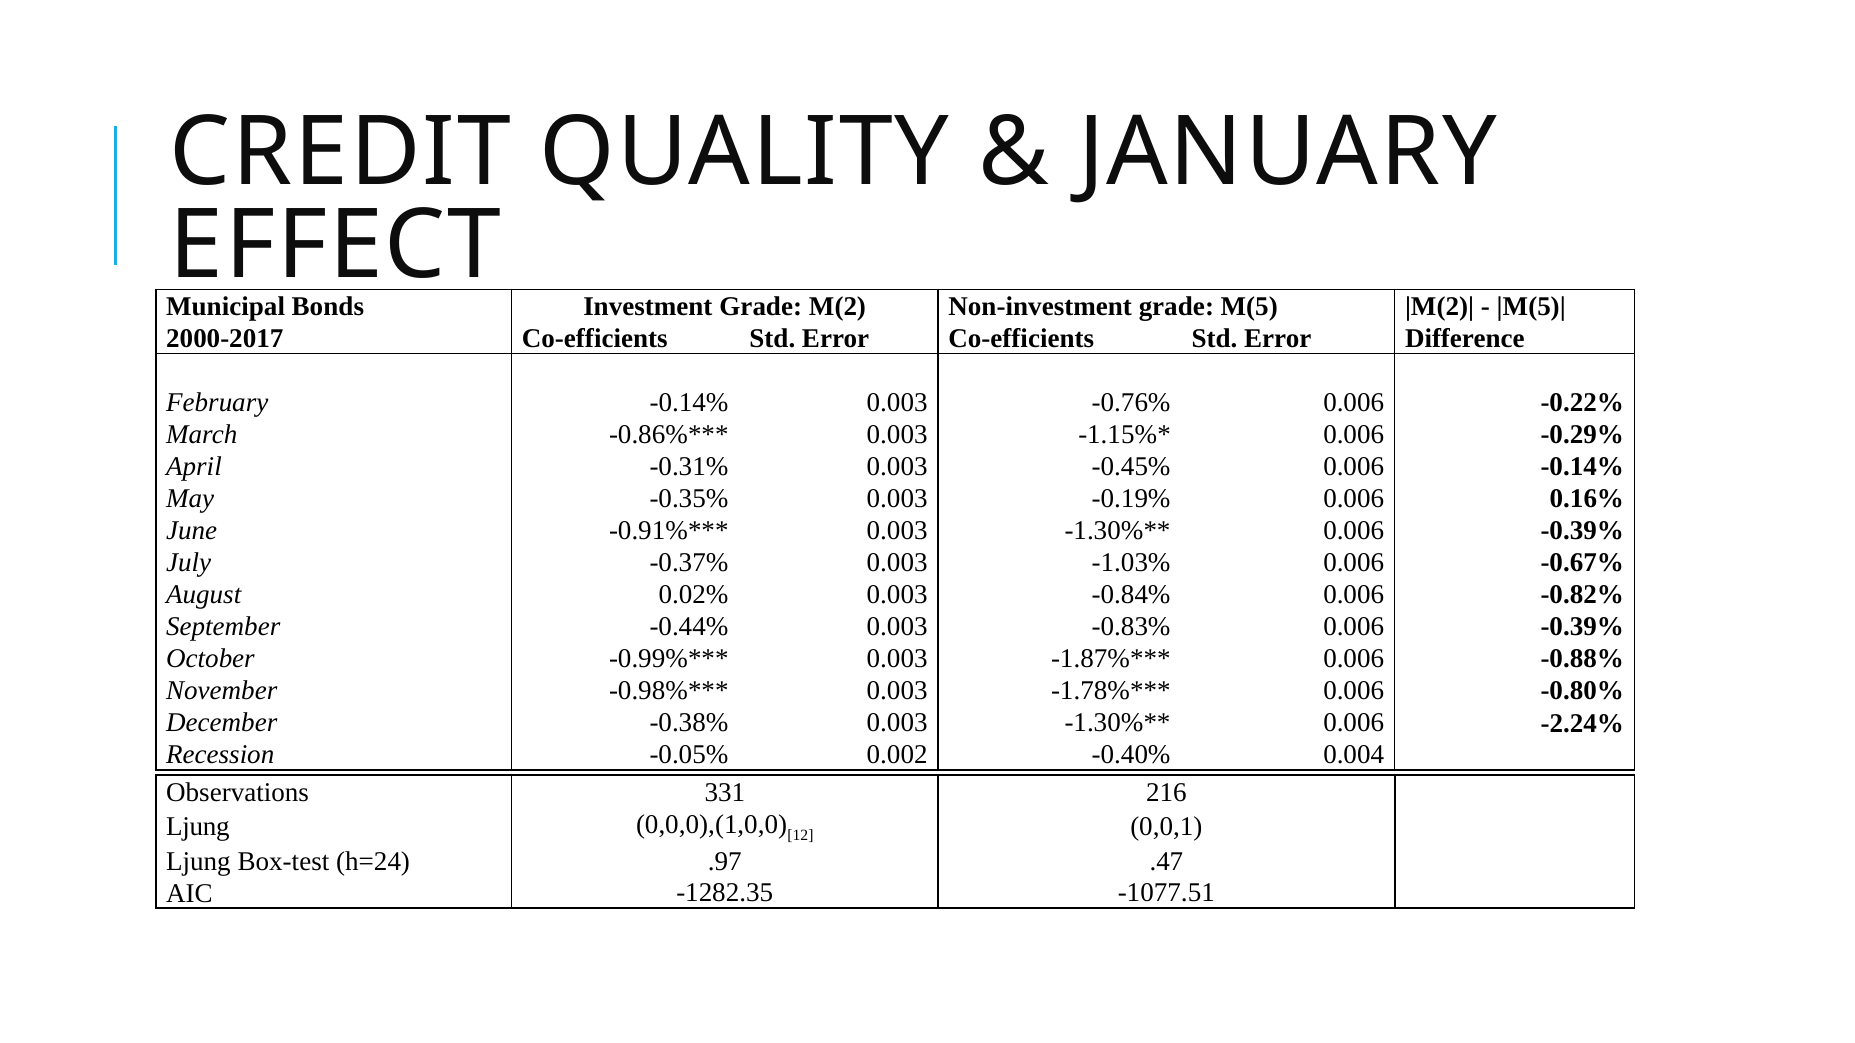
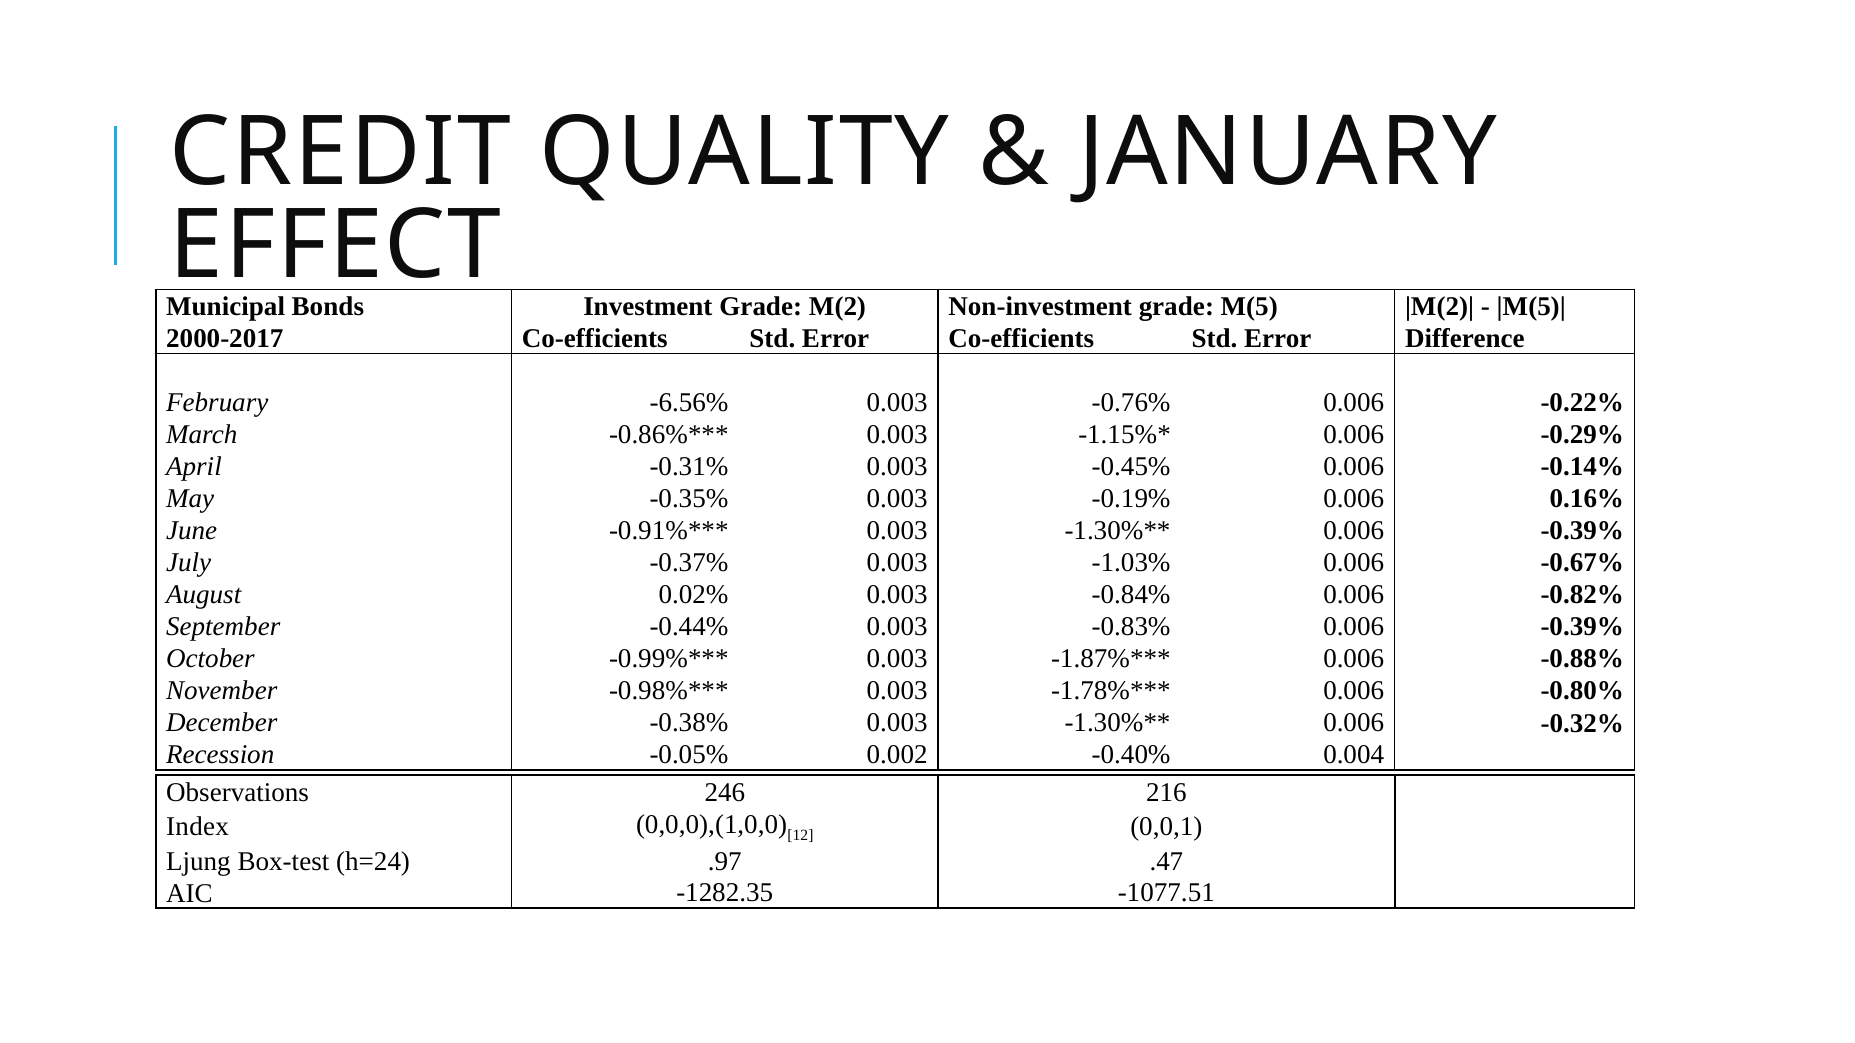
February -0.14%: -0.14% -> -6.56%
-2.24%: -2.24% -> -0.32%
331: 331 -> 246
Ljung at (198, 827): Ljung -> Index
